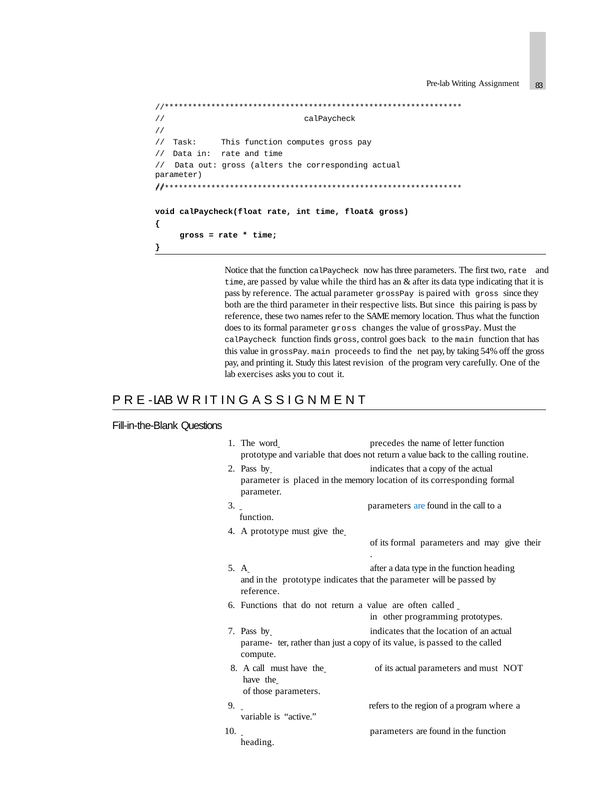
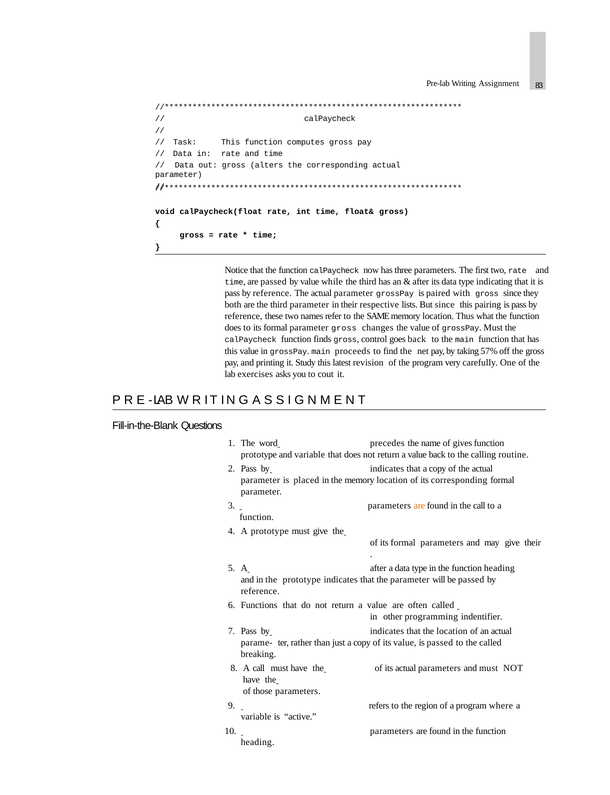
54%: 54% -> 57%
letter: letter -> gives
are at (419, 506) colour: blue -> orange
prototypes: prototypes -> indentifier
compute: compute -> breaking
